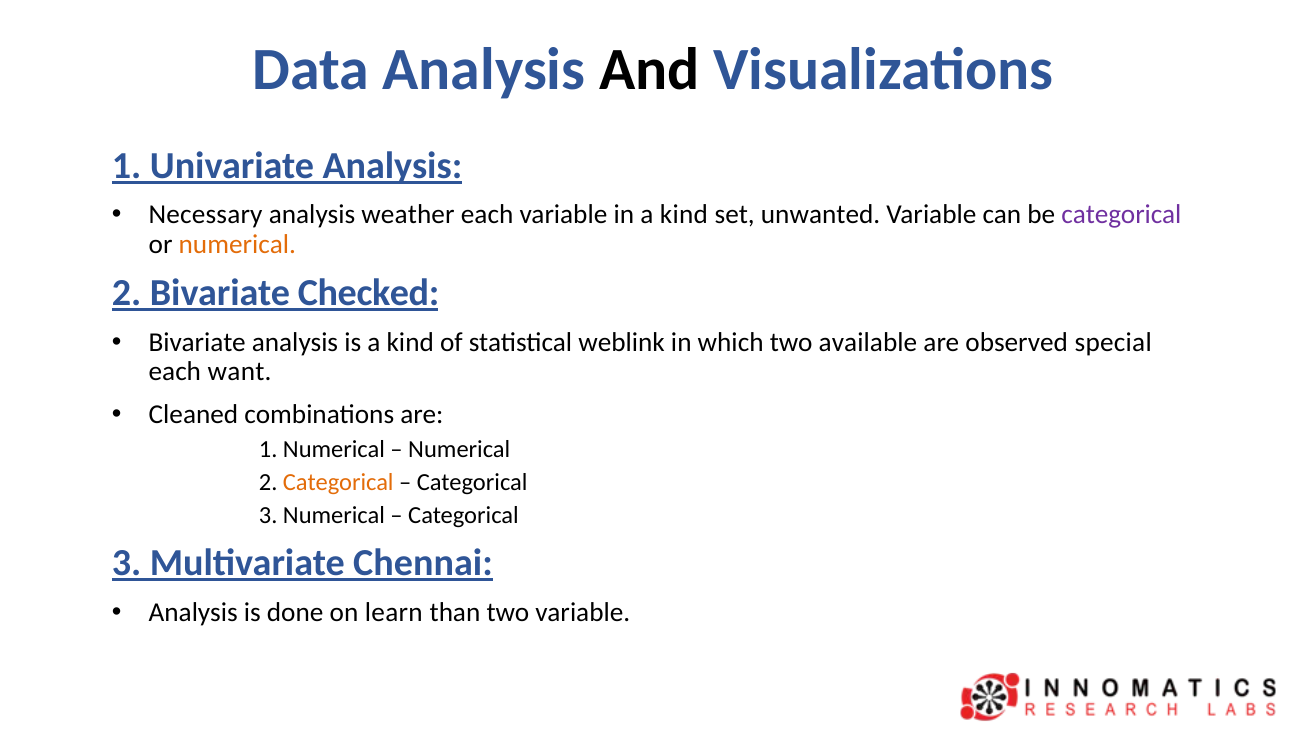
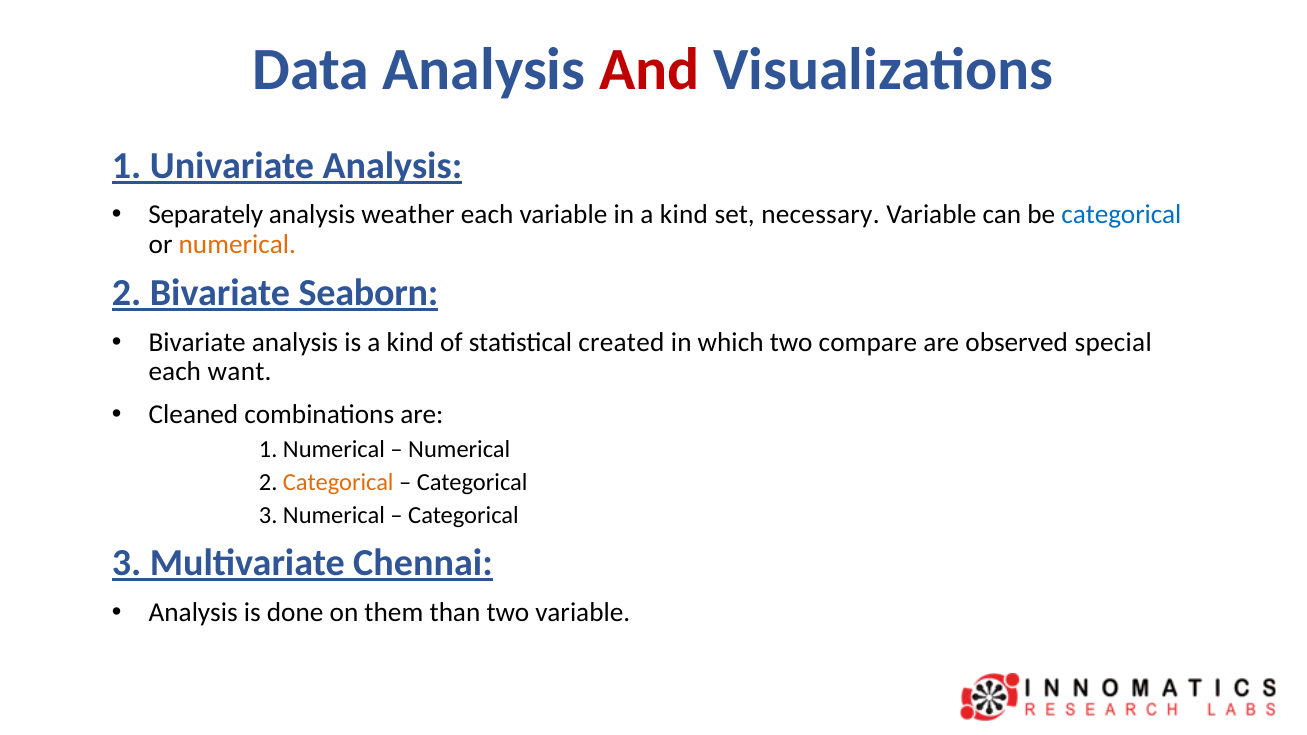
And colour: black -> red
Necessary: Necessary -> Separately
unwanted: unwanted -> necessary
categorical at (1121, 215) colour: purple -> blue
Checked: Checked -> Seaborn
weblink: weblink -> created
available: available -> compare
learn: learn -> them
